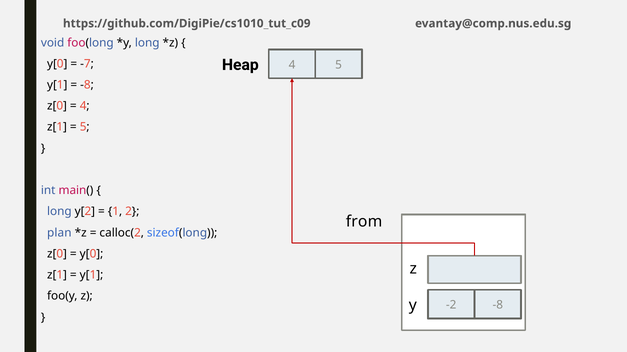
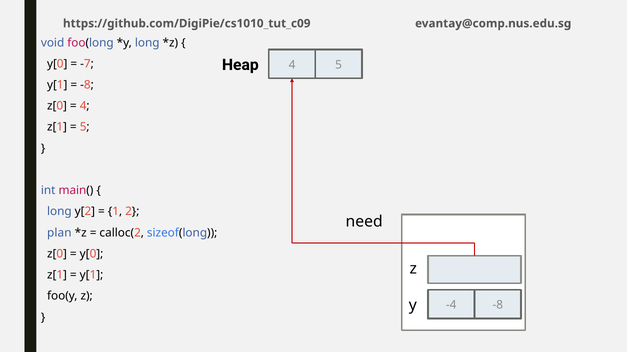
from: from -> need
-2: -2 -> -4
